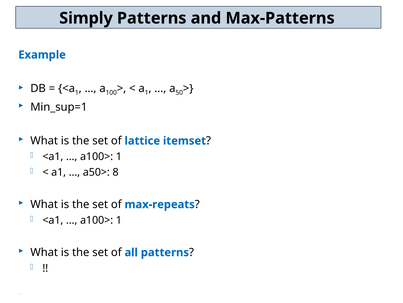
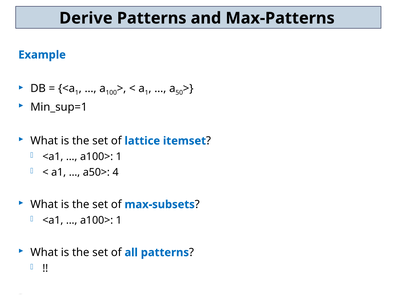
Simply: Simply -> Derive
8: 8 -> 4
max-repeats: max-repeats -> max-subsets
